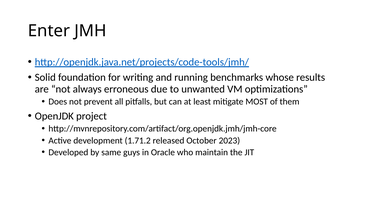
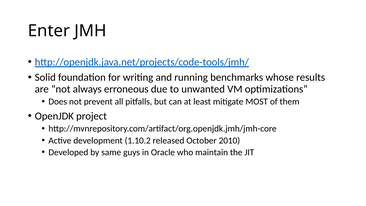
1.71.2: 1.71.2 -> 1.10.2
2023: 2023 -> 2010
